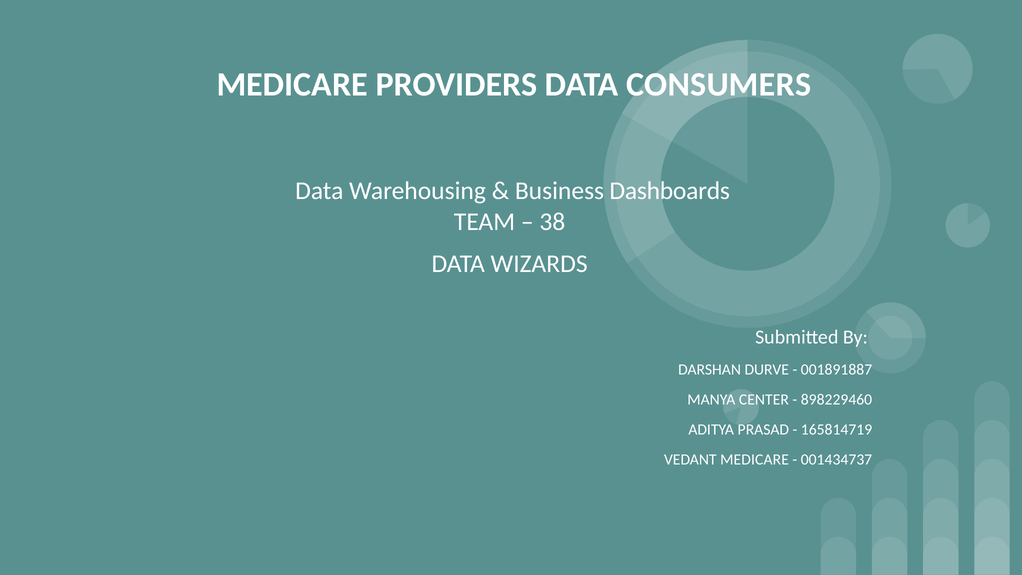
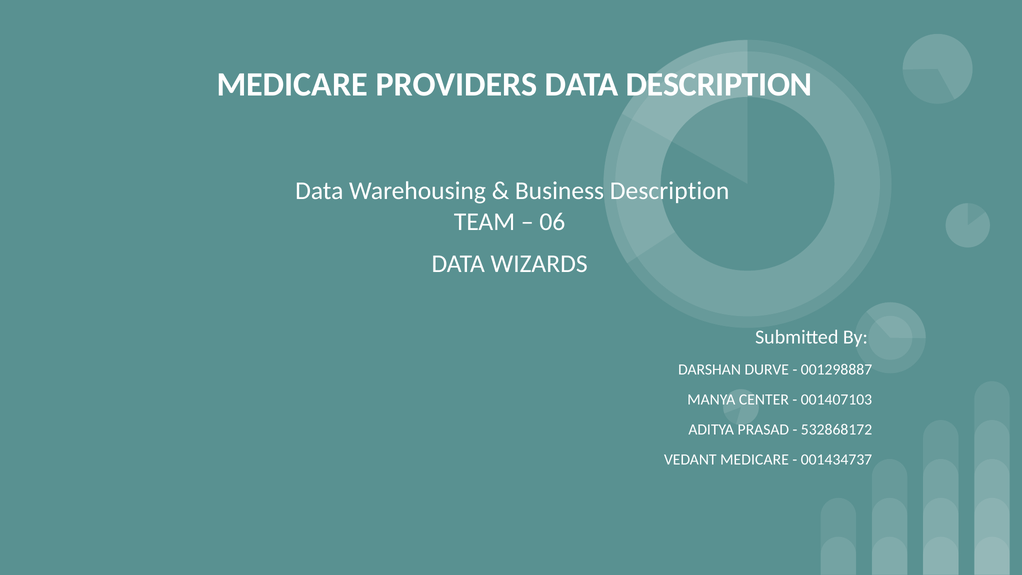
DATA CONSUMERS: CONSUMERS -> DESCRIPTION
Business Dashboards: Dashboards -> Description
38: 38 -> 06
001891887: 001891887 -> 001298887
898229460: 898229460 -> 001407103
165814719: 165814719 -> 532868172
